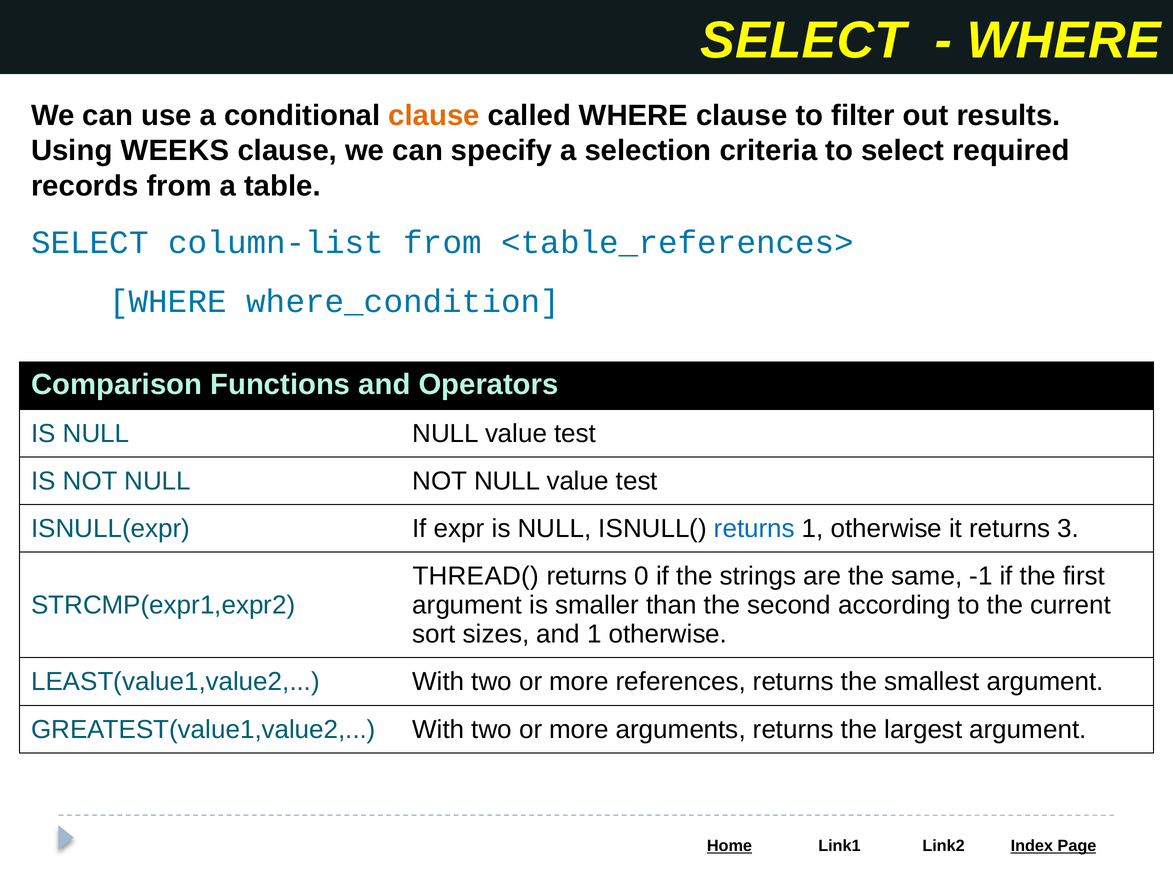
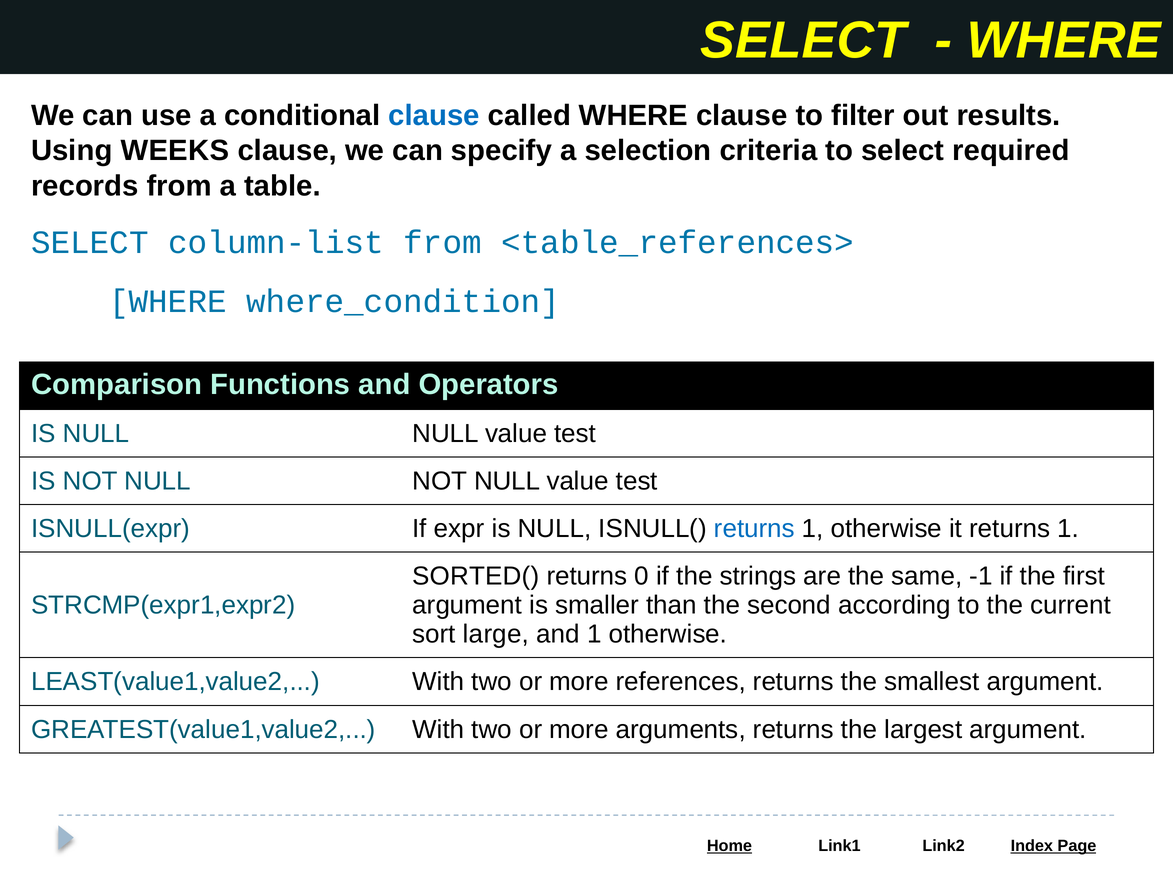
clause at (434, 116) colour: orange -> blue
it returns 3: 3 -> 1
THREAD(: THREAD( -> SORTED(
sizes: sizes -> large
